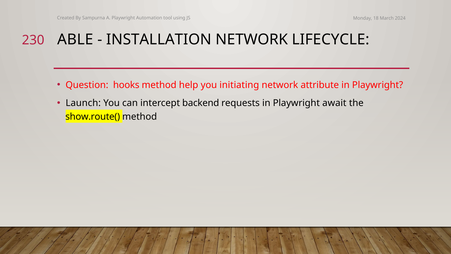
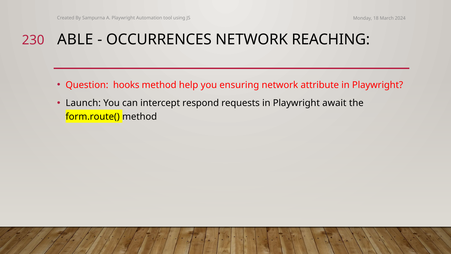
INSTALLATION: INSTALLATION -> OCCURRENCES
LIFECYCLE: LIFECYCLE -> REACHING
initiating: initiating -> ensuring
backend: backend -> respond
show.route(: show.route( -> form.route(
